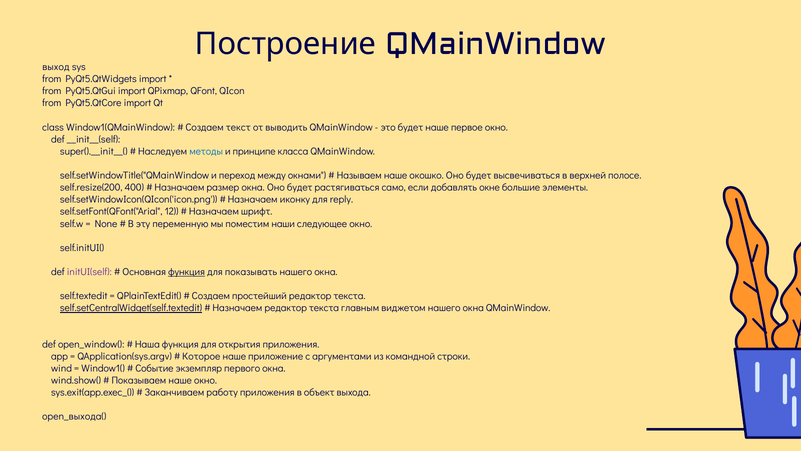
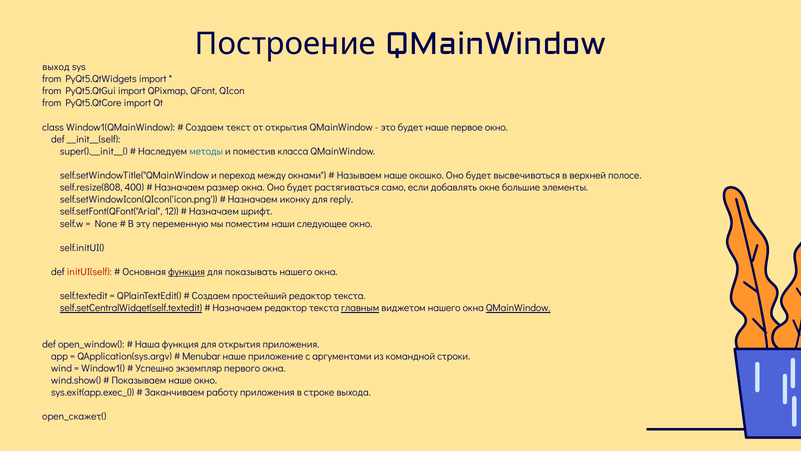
от выводить: выводить -> открытия
принципе: принципе -> поместив
self.resize(200: self.resize(200 -> self.resize(808
initUI(self colour: purple -> red
главным underline: none -> present
QMainWindow at (518, 308) underline: none -> present
Которое: Которое -> Menubar
Событие: Событие -> Успешно
объект: объект -> строке
open_выхода(: open_выхода( -> open_скажет(
